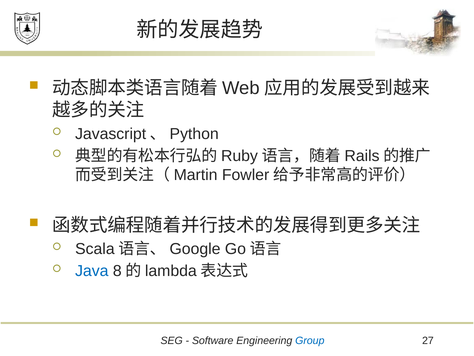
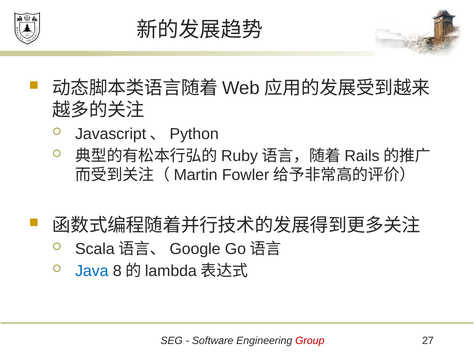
Group colour: blue -> red
